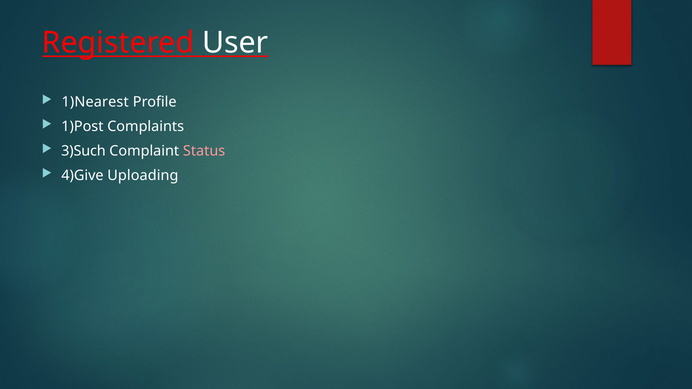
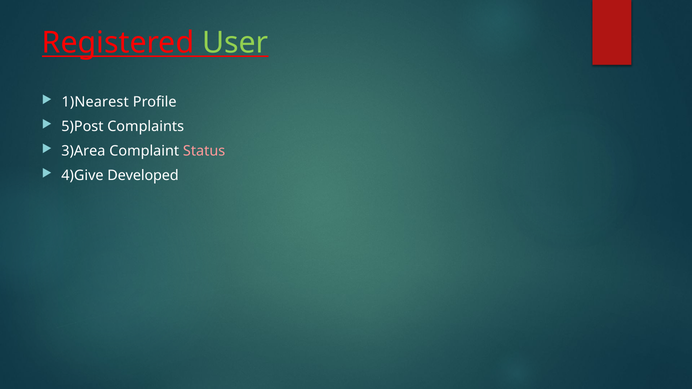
User colour: white -> light green
1)Post: 1)Post -> 5)Post
3)Such: 3)Such -> 3)Area
Uploading: Uploading -> Developed
